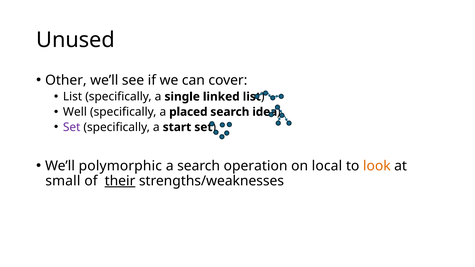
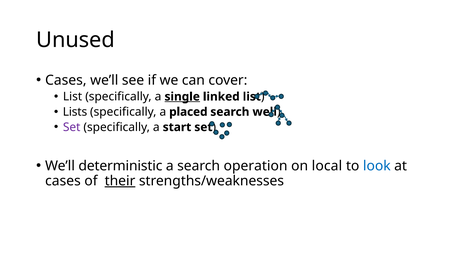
Other at (66, 80): Other -> Cases
single underline: none -> present
Well: Well -> Lists
idea: idea -> well
polymorphic: polymorphic -> deterministic
look colour: orange -> blue
small at (63, 181): small -> cases
